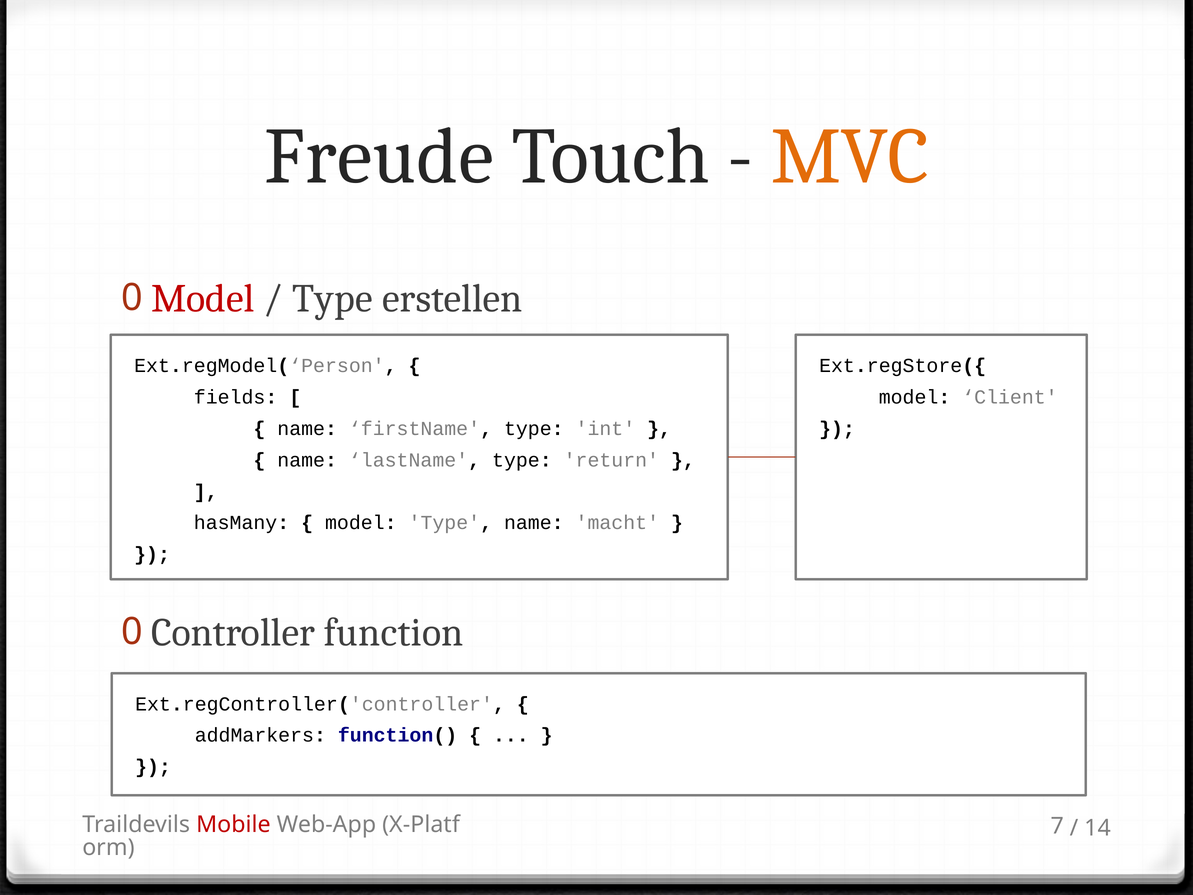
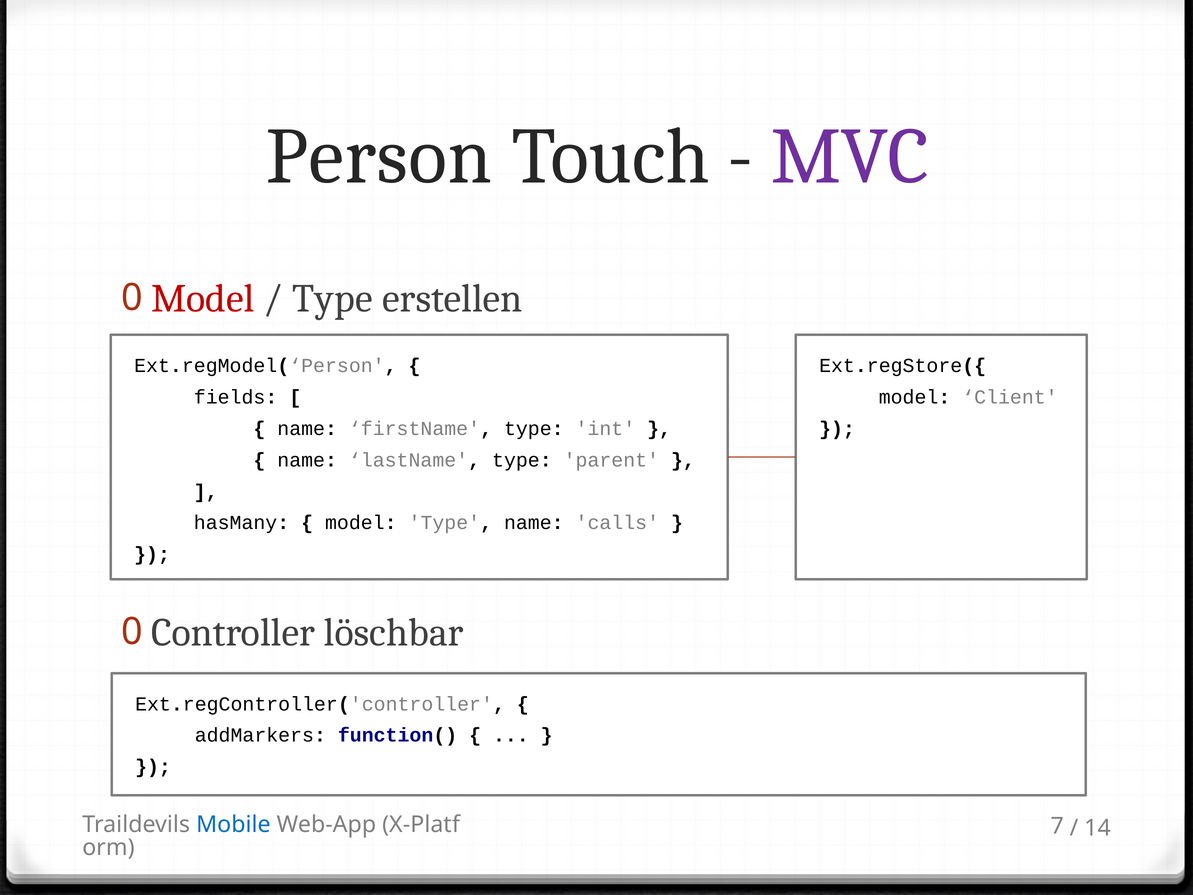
Freude: Freude -> Person
MVC colour: orange -> purple
return: return -> parent
macht: macht -> calls
function: function -> löschbar
Mobile colour: red -> blue
